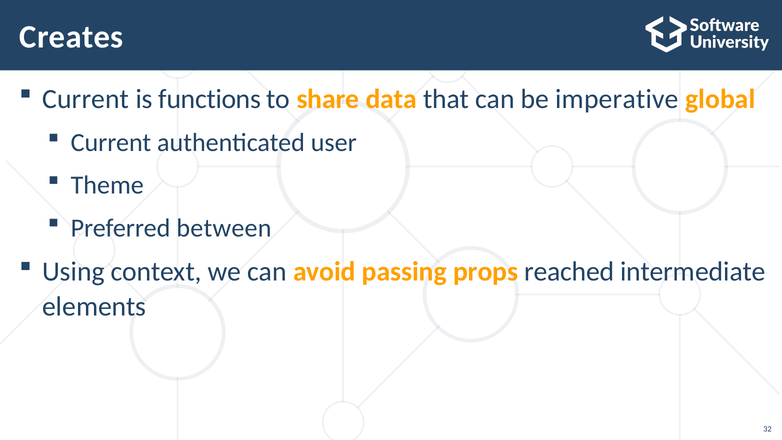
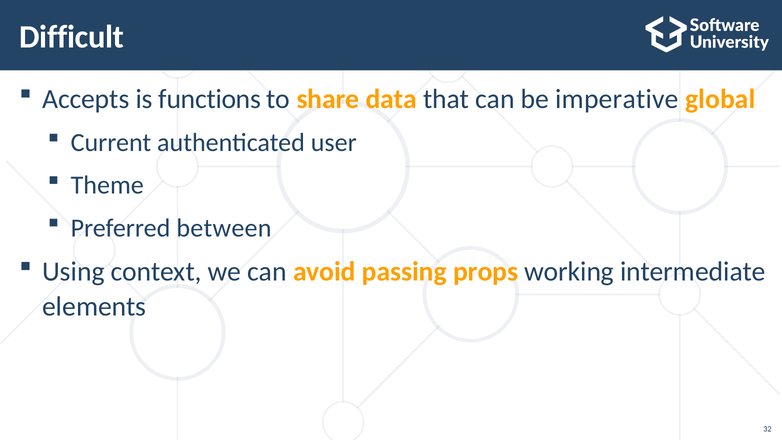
Creates: Creates -> Difficult
Current at (86, 99): Current -> Accepts
reached: reached -> working
